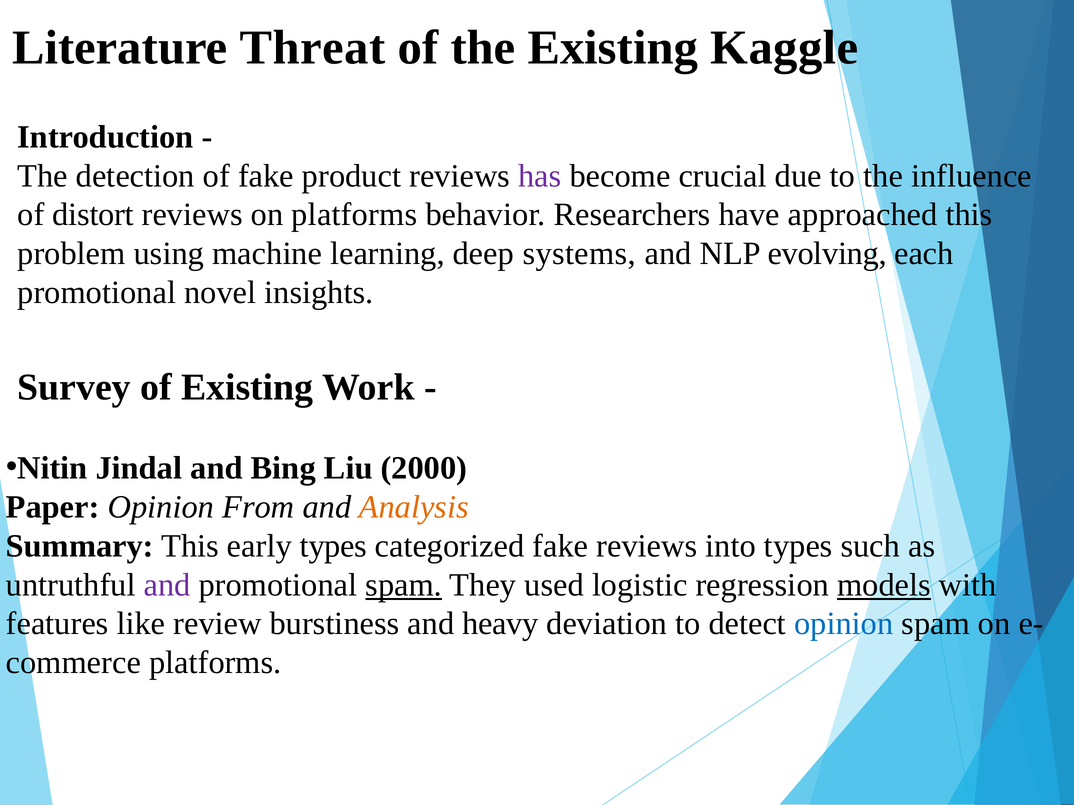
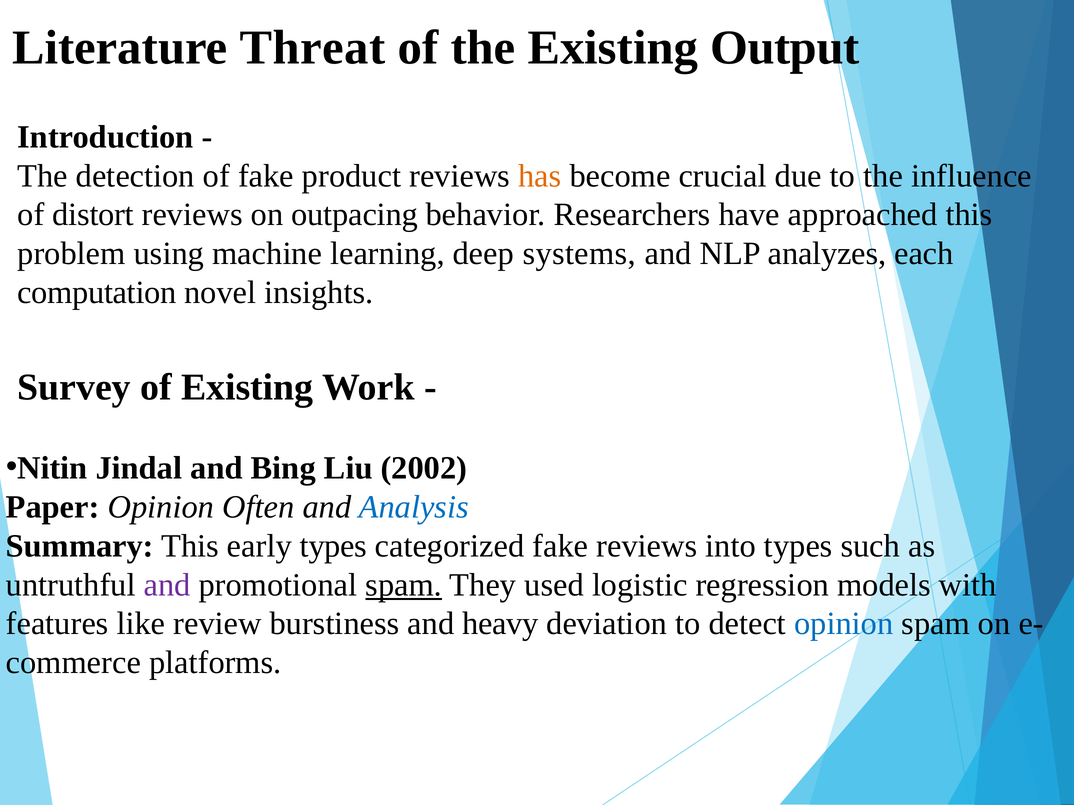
Kaggle: Kaggle -> Output
has colour: purple -> orange
on platforms: platforms -> outpacing
evolving: evolving -> analyzes
promotional at (97, 293): promotional -> computation
2000: 2000 -> 2002
From: From -> Often
Analysis colour: orange -> blue
models underline: present -> none
